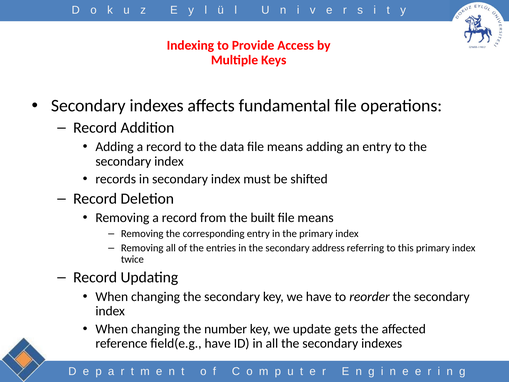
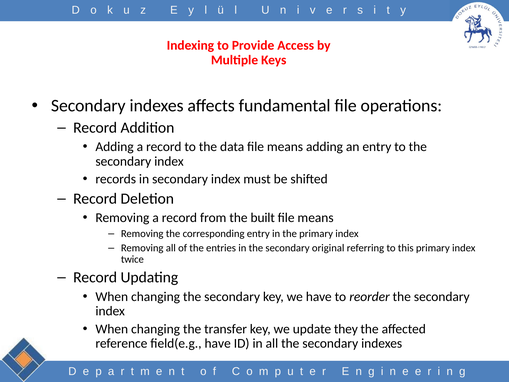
address: address -> original
number: number -> transfer
gets: gets -> they
